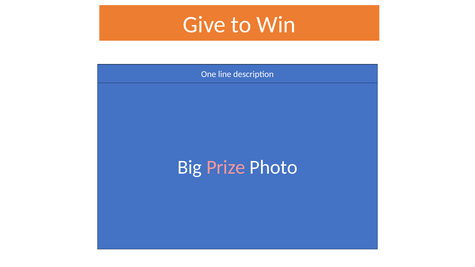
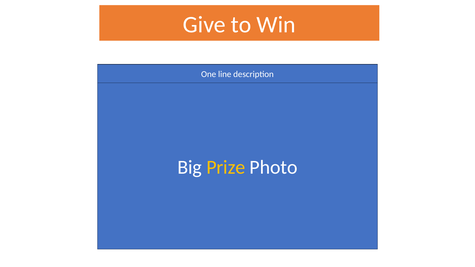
Prize colour: pink -> yellow
